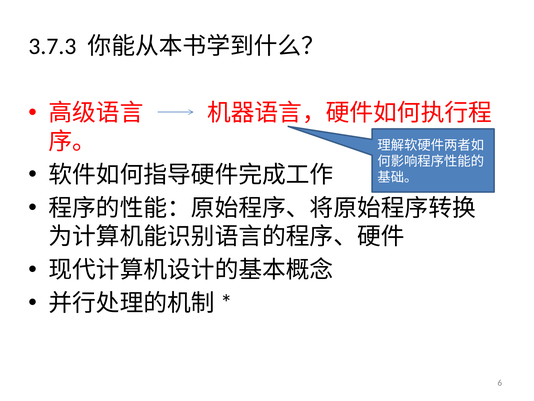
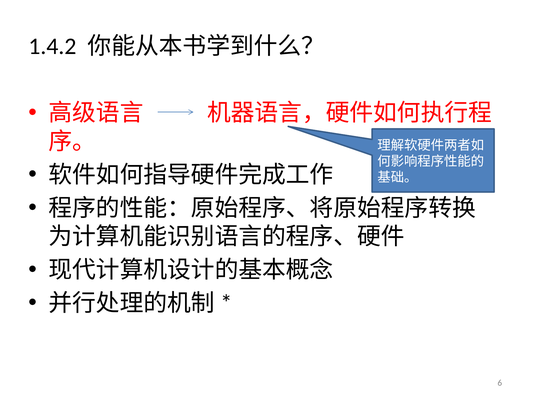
3.7.3: 3.7.3 -> 1.4.2
